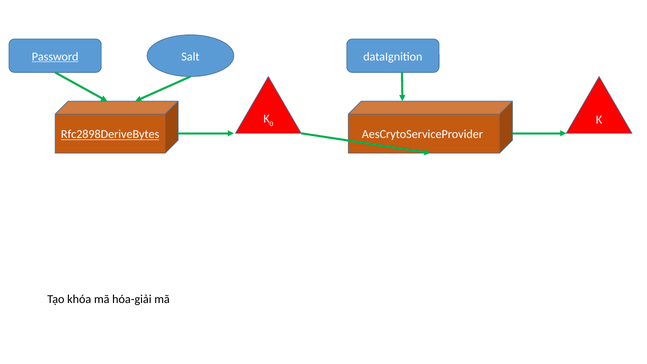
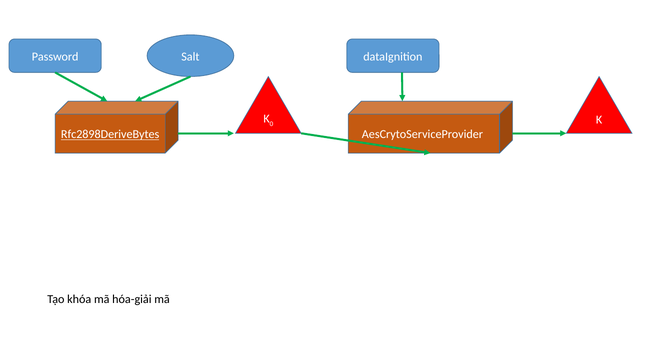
Password underline: present -> none
